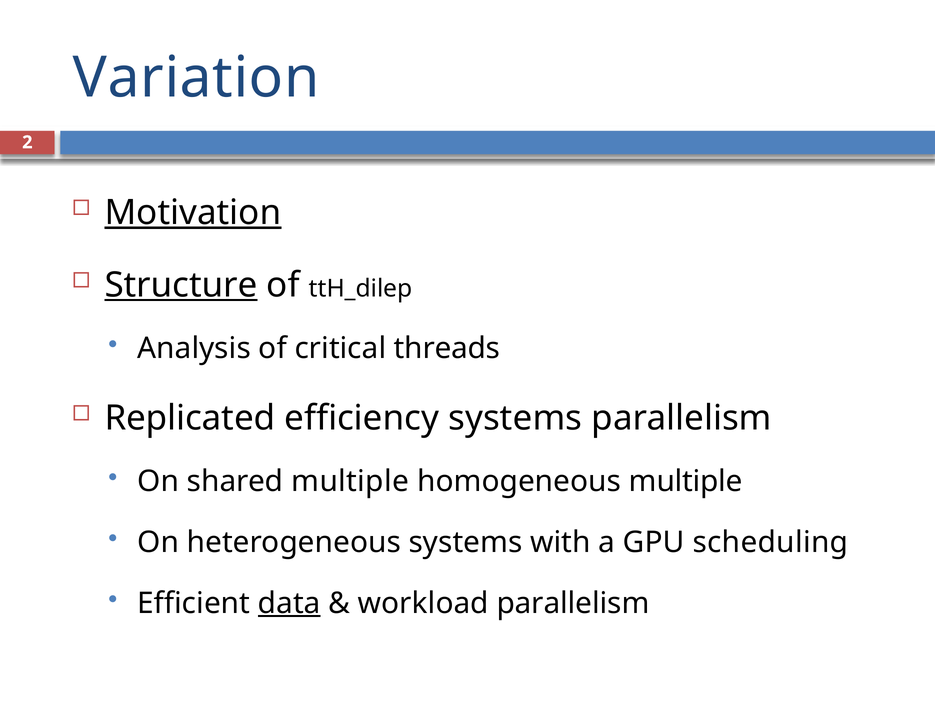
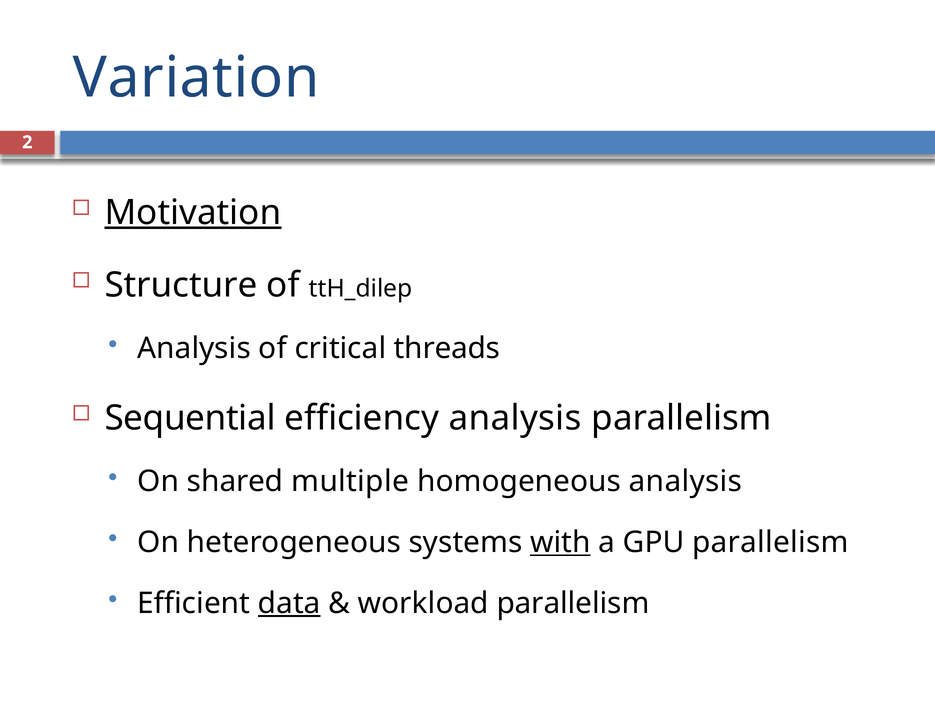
Structure underline: present -> none
Replicated: Replicated -> Sequential
efficiency systems: systems -> analysis
homogeneous multiple: multiple -> analysis
with underline: none -> present
GPU scheduling: scheduling -> parallelism
